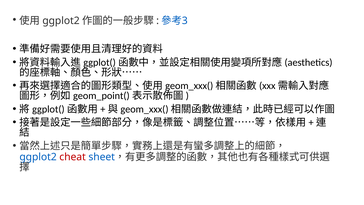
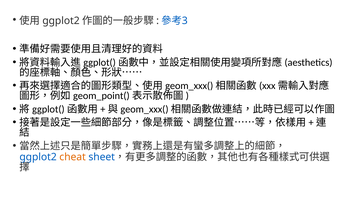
cheat colour: red -> orange
